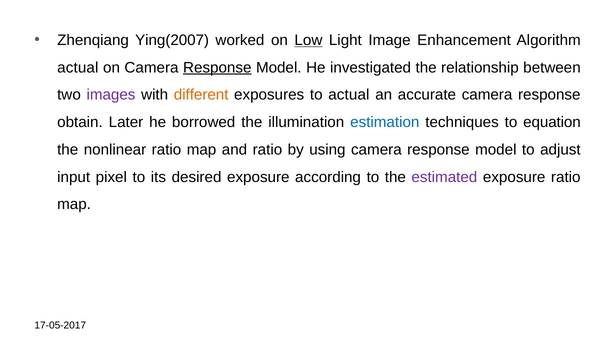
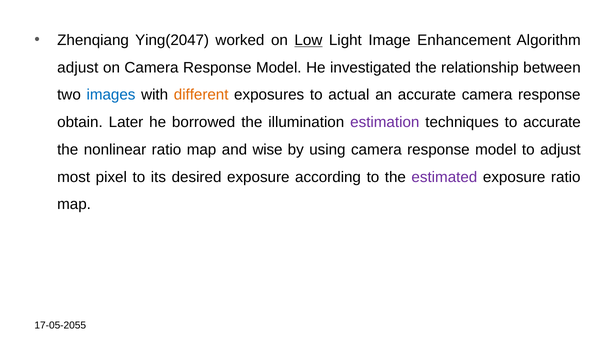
Ying(2007: Ying(2007 -> Ying(2047
actual at (78, 68): actual -> adjust
Response at (217, 68) underline: present -> none
images colour: purple -> blue
estimation colour: blue -> purple
to equation: equation -> accurate
and ratio: ratio -> wise
input: input -> most
17-05-2017: 17-05-2017 -> 17-05-2055
